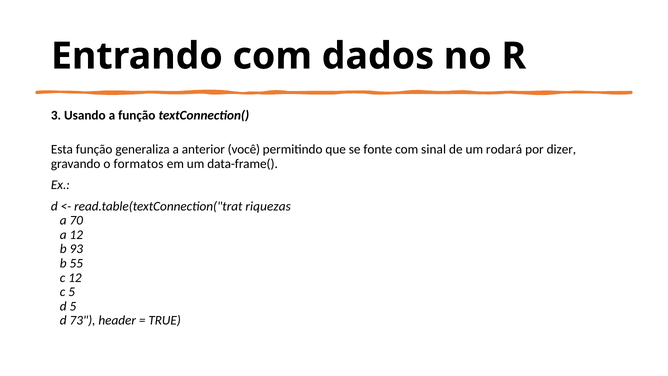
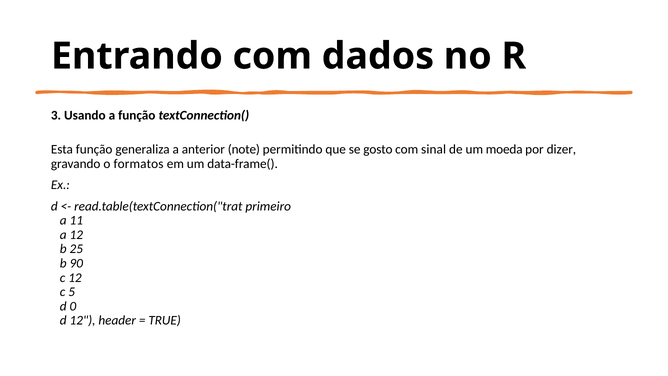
você: você -> note
fonte: fonte -> gosto
rodará: rodará -> moeda
riquezas: riquezas -> primeiro
70: 70 -> 11
93: 93 -> 25
55: 55 -> 90
d 5: 5 -> 0
d 73: 73 -> 12
